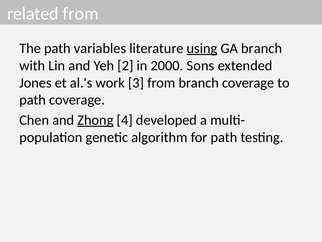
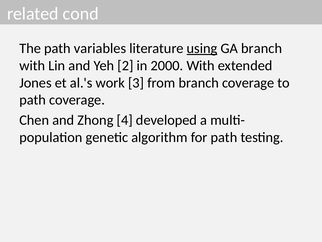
related from: from -> cond
2000 Sons: Sons -> With
Zhong underline: present -> none
